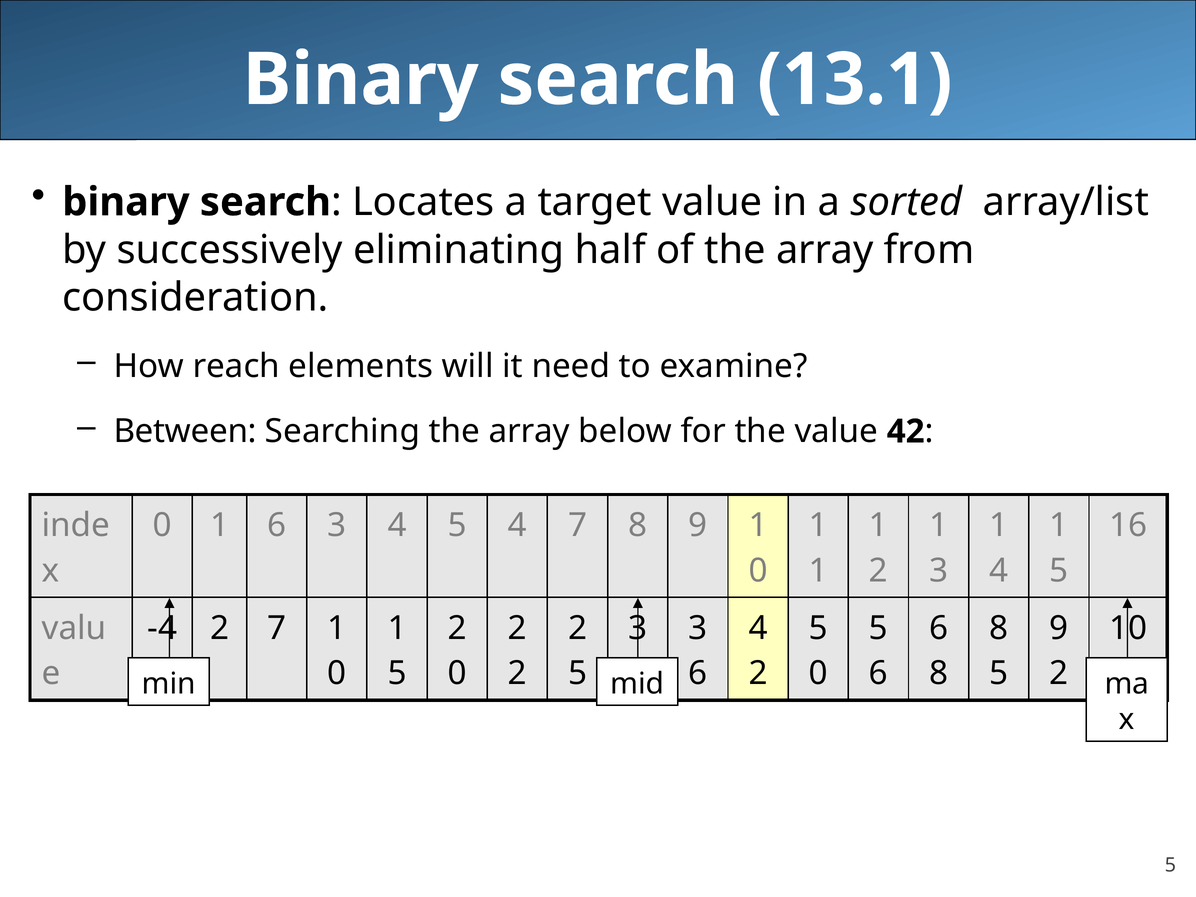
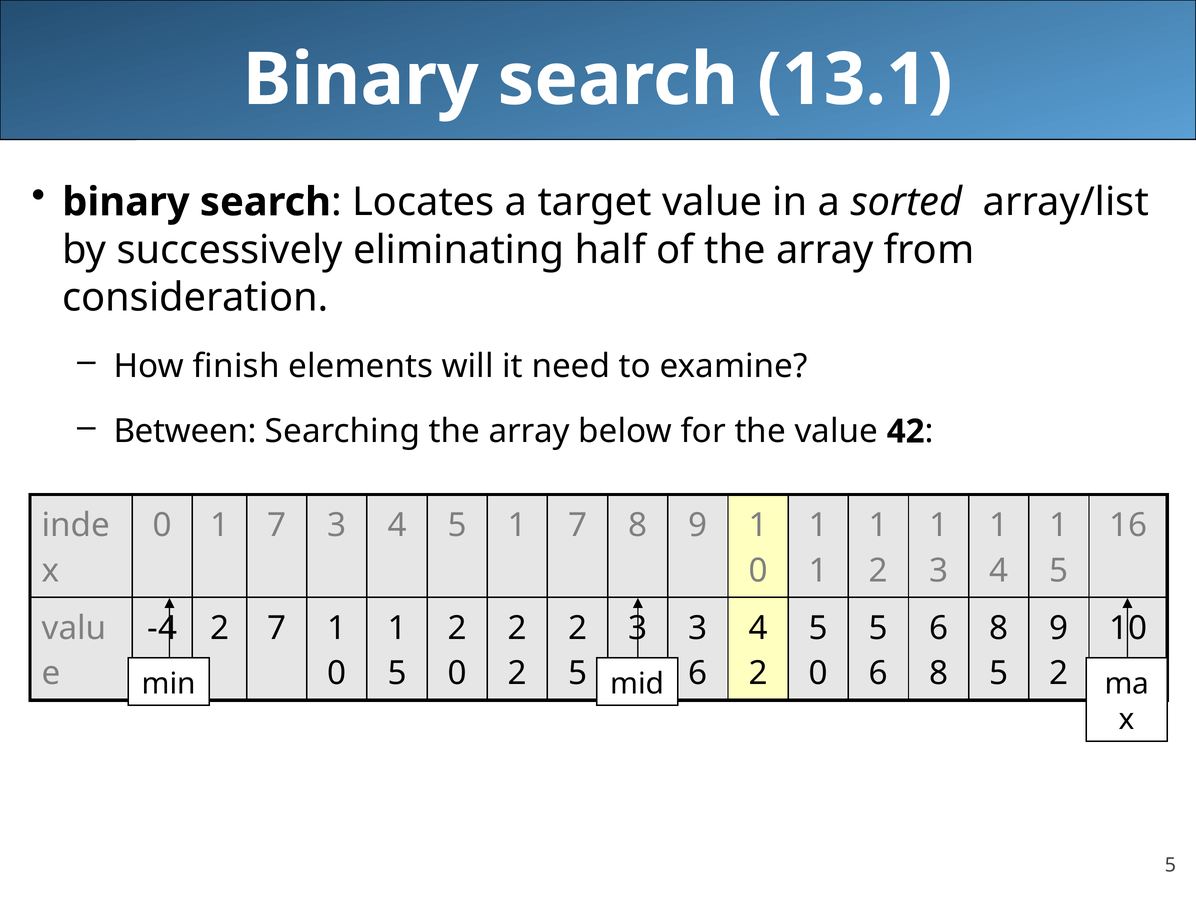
reach: reach -> finish
0 1 6: 6 -> 7
5 4: 4 -> 1
